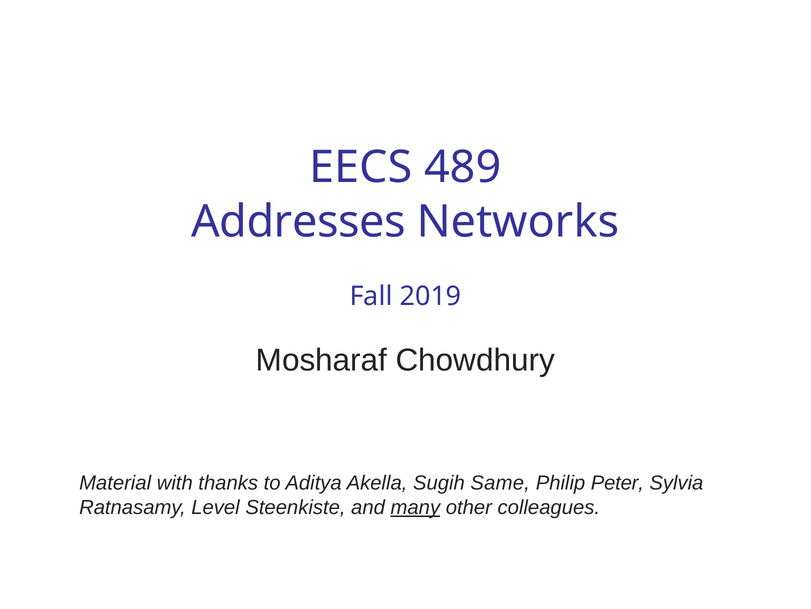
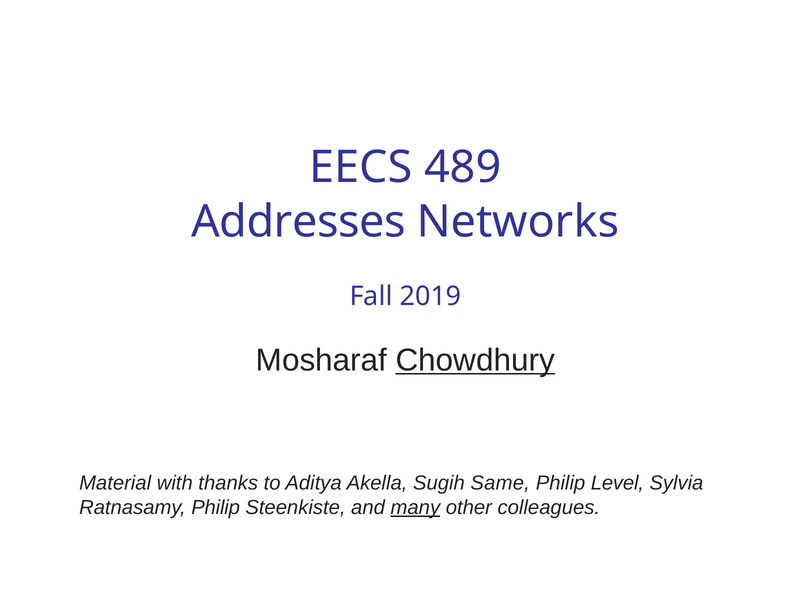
Chowdhury underline: none -> present
Peter: Peter -> Level
Ratnasamy Level: Level -> Philip
